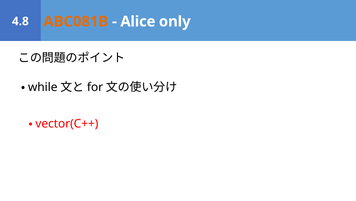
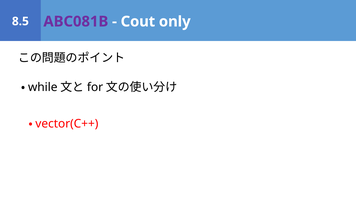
ABC081B colour: orange -> purple
Alice: Alice -> Cout
4.8: 4.8 -> 8.5
